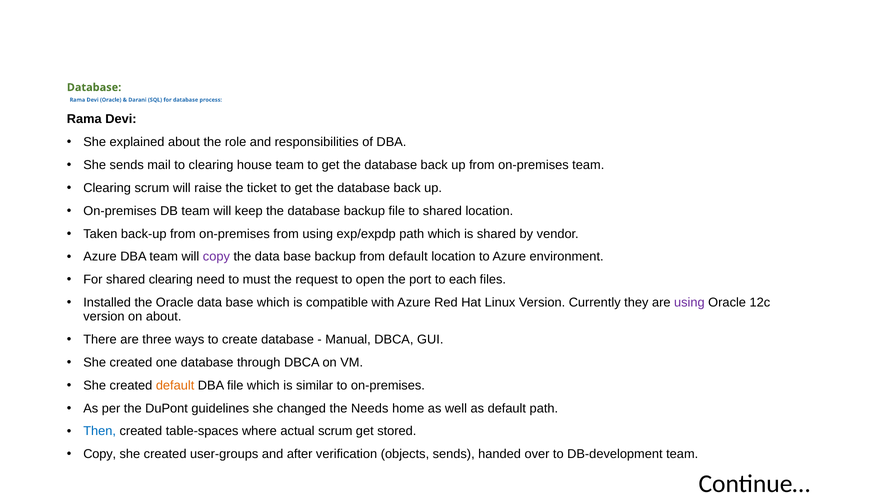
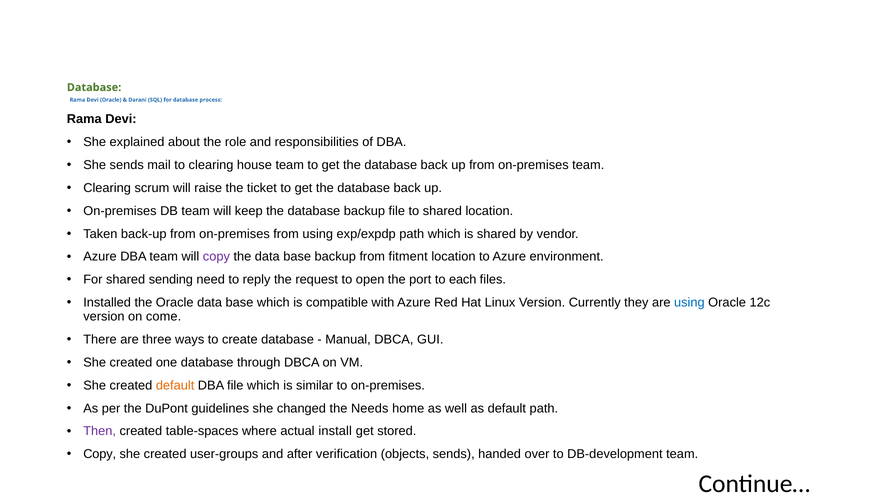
from default: default -> fitment
shared clearing: clearing -> sending
must: must -> reply
using at (689, 303) colour: purple -> blue
on about: about -> come
Then colour: blue -> purple
actual scrum: scrum -> install
